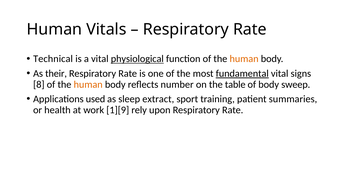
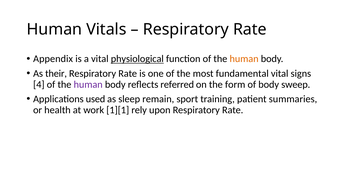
Technical: Technical -> Appendix
fundamental underline: present -> none
8: 8 -> 4
human at (88, 85) colour: orange -> purple
number: number -> referred
table: table -> form
extract: extract -> remain
1][9: 1][9 -> 1][1
